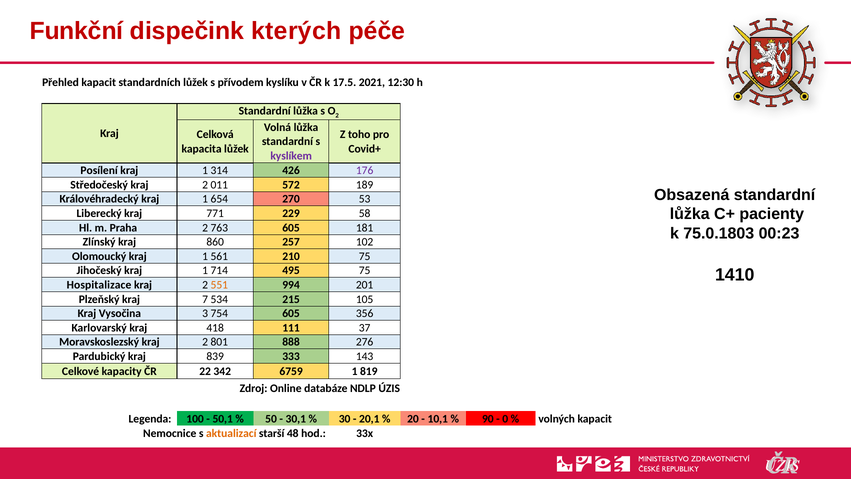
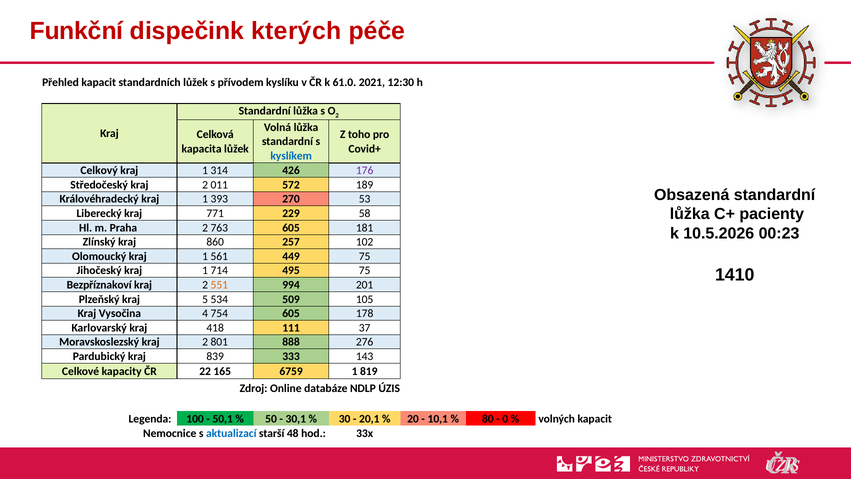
17.5: 17.5 -> 61.0
kyslíkem colour: purple -> blue
Posílení: Posílení -> Celkový
654: 654 -> 393
75.0.1803: 75.0.1803 -> 10.5.2026
210: 210 -> 449
Hospitalizace: Hospitalizace -> Bezpříznakoví
7: 7 -> 5
215: 215 -> 509
3: 3 -> 4
356: 356 -> 178
342: 342 -> 165
90: 90 -> 80
aktualizací colour: orange -> blue
